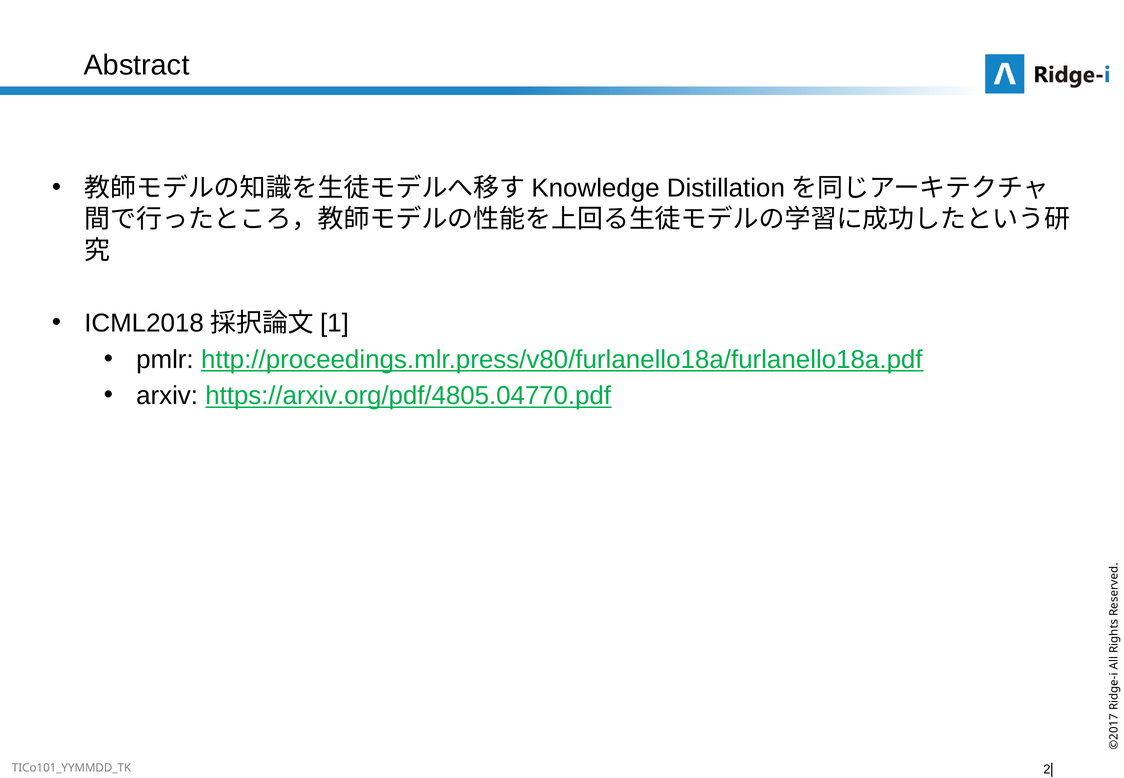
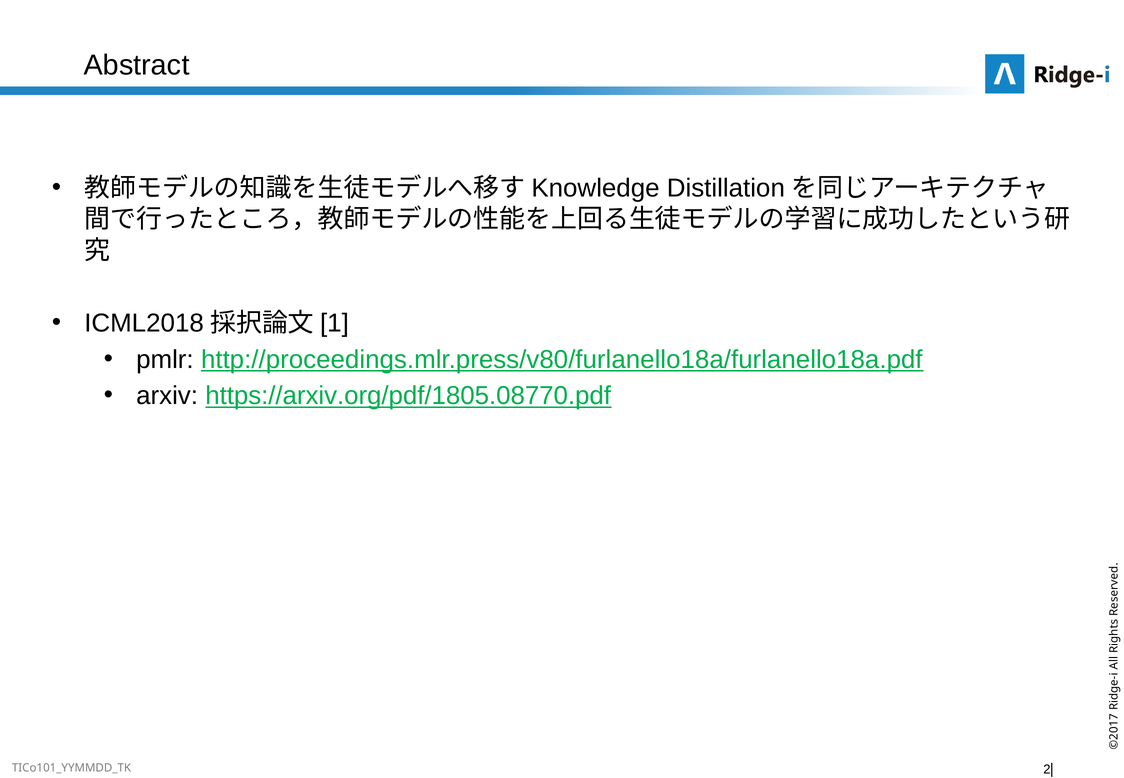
https://arxiv.org/pdf/4805.04770.pdf: https://arxiv.org/pdf/4805.04770.pdf -> https://arxiv.org/pdf/1805.08770.pdf
